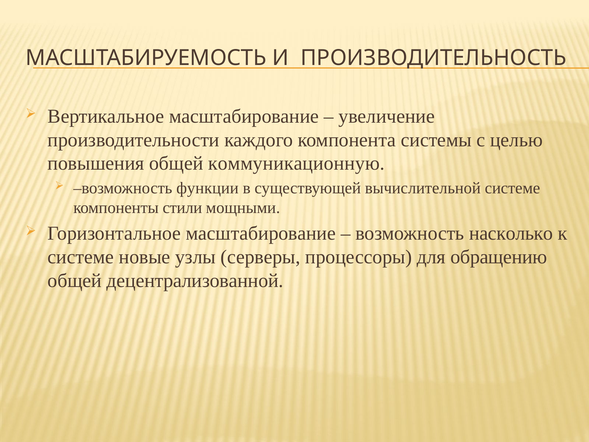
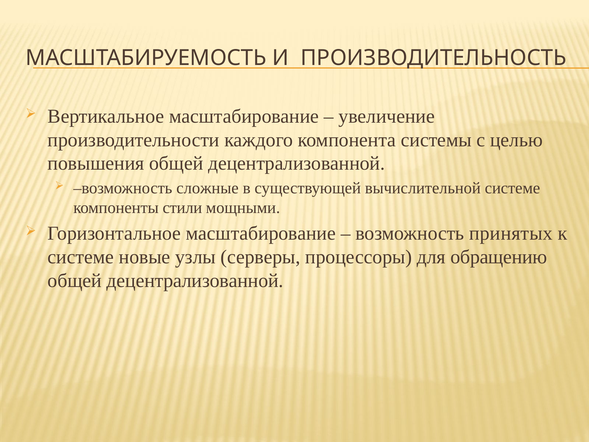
повышения общей коммуникационную: коммуникационную -> децентрализованной
функции: функции -> сложные
насколько: насколько -> принятых
